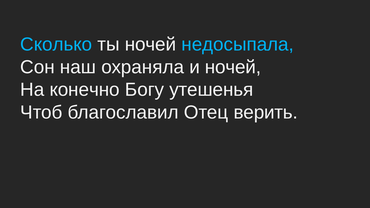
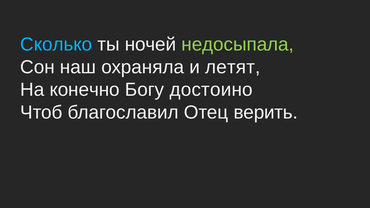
недосыпала colour: light blue -> light green
и ночей: ночей -> летят
утешенья: утешенья -> достоино
